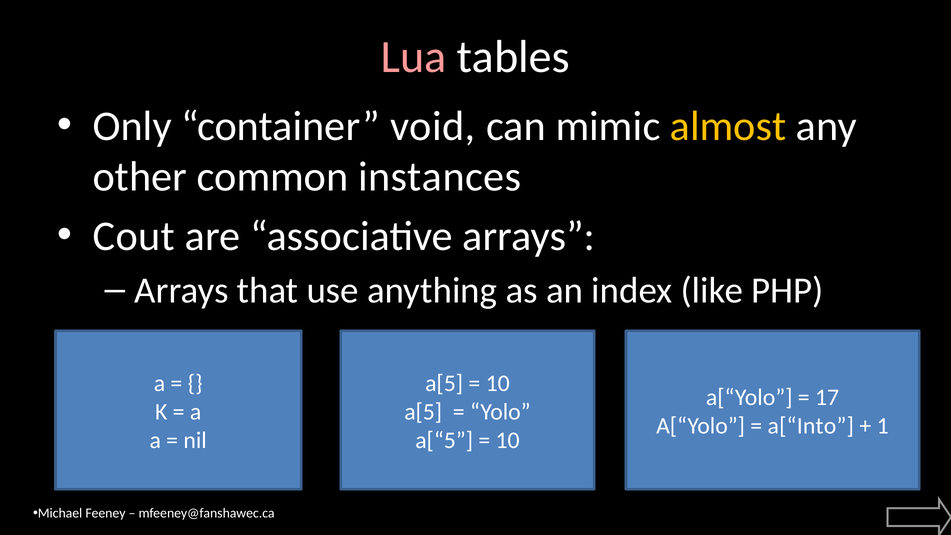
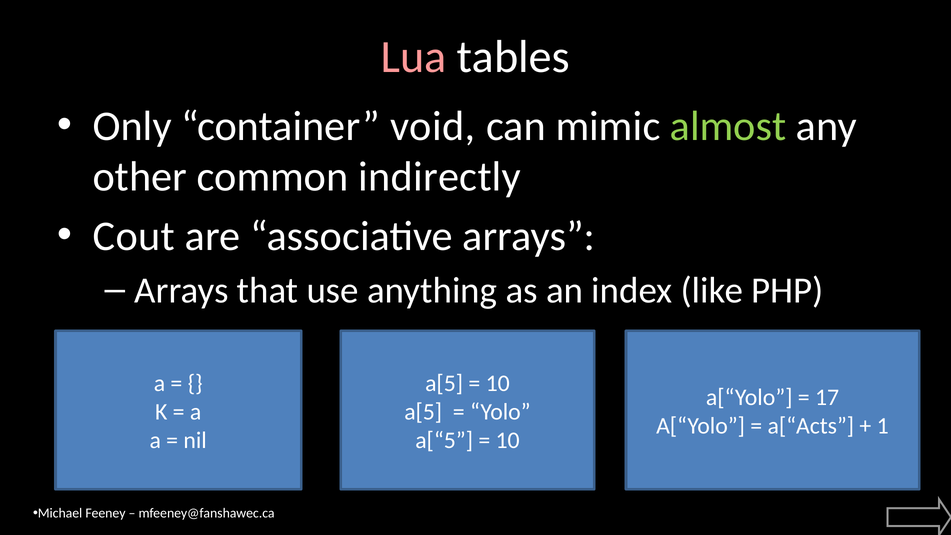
almost colour: yellow -> light green
instances: instances -> indirectly
a[“Into: a[“Into -> a[“Acts
